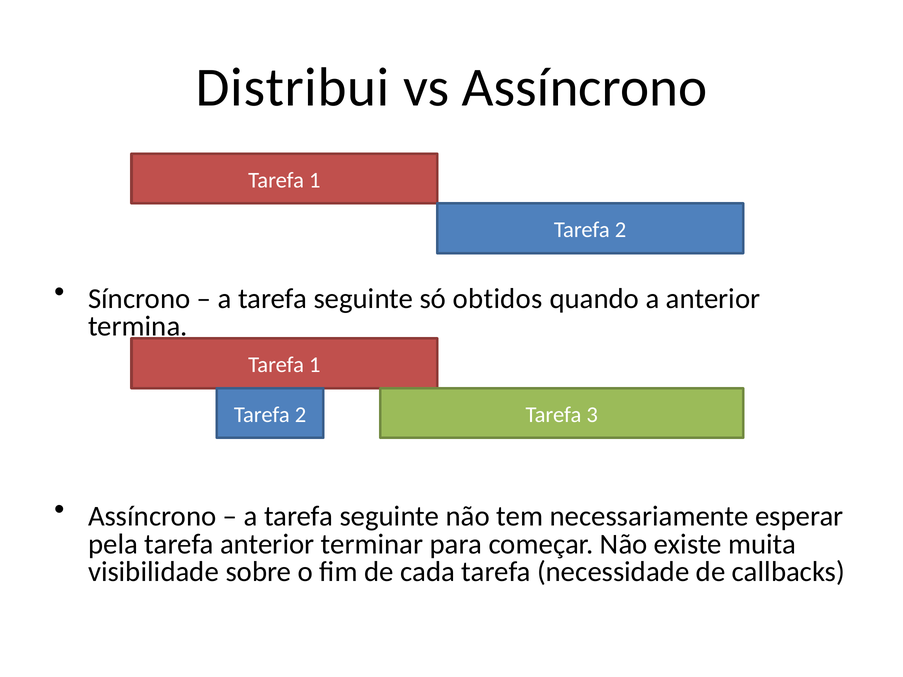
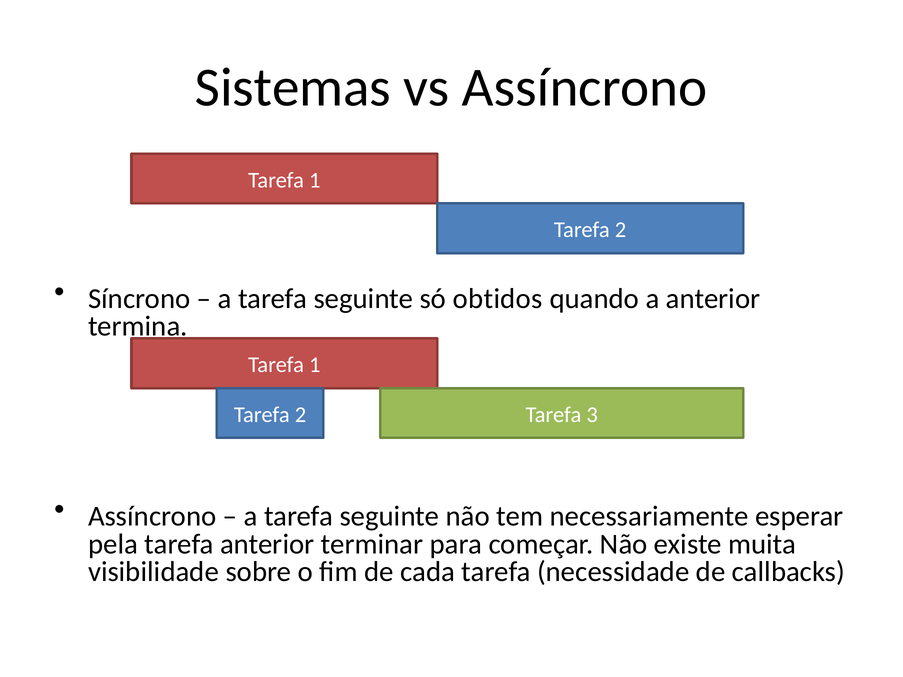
Distribui: Distribui -> Sistemas
